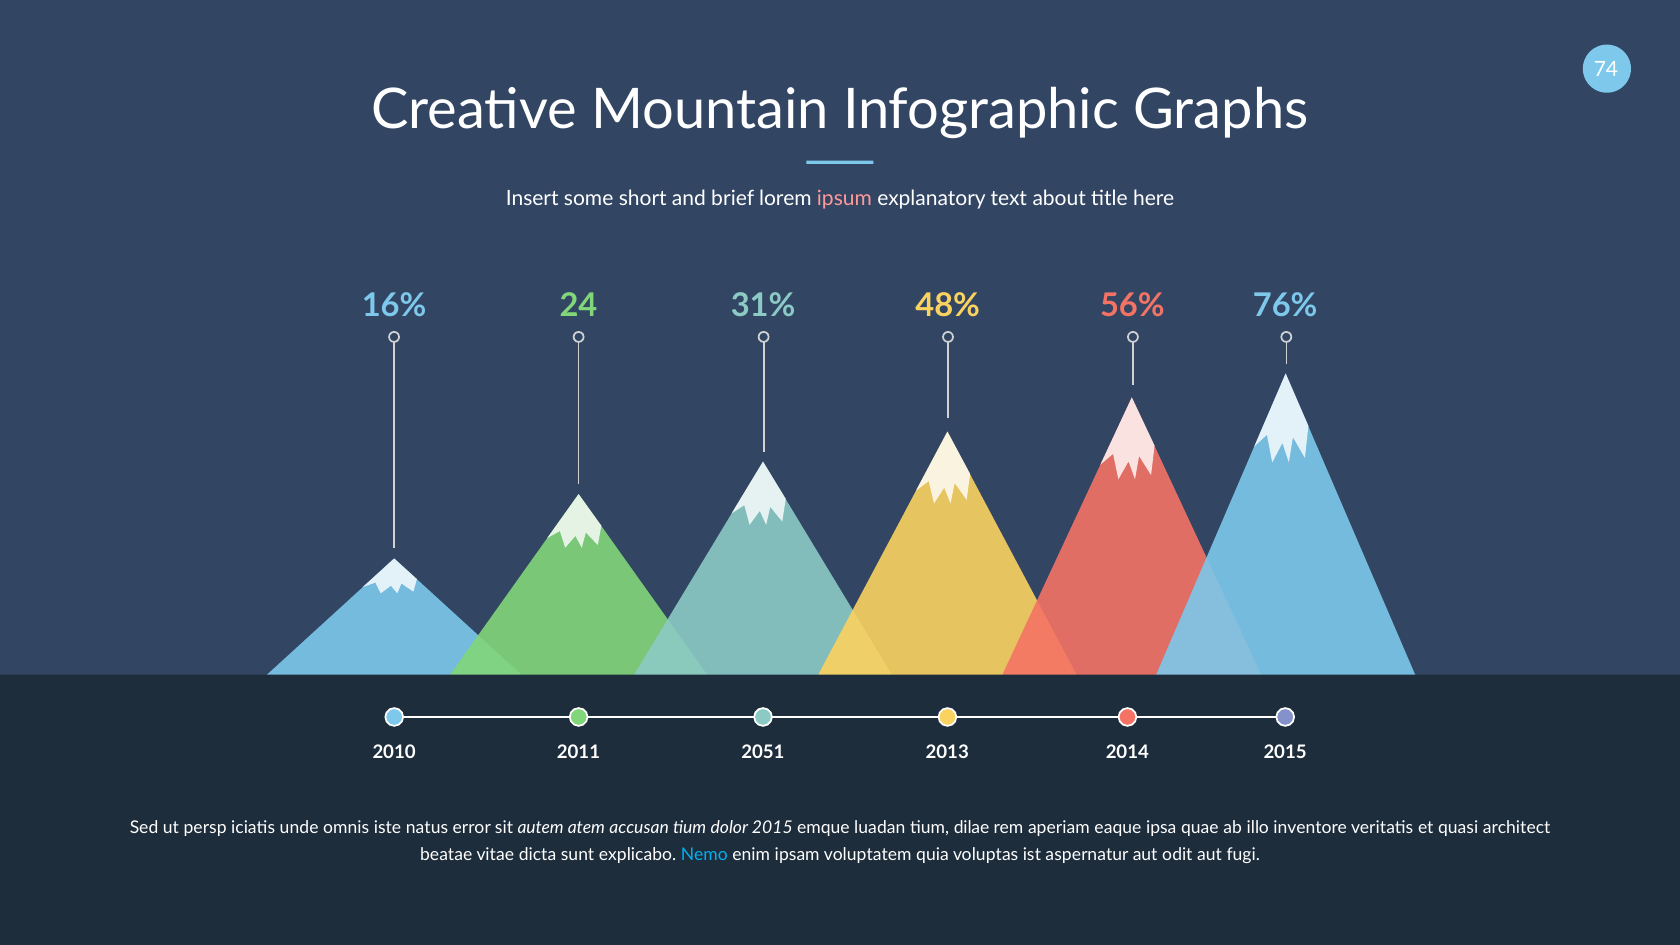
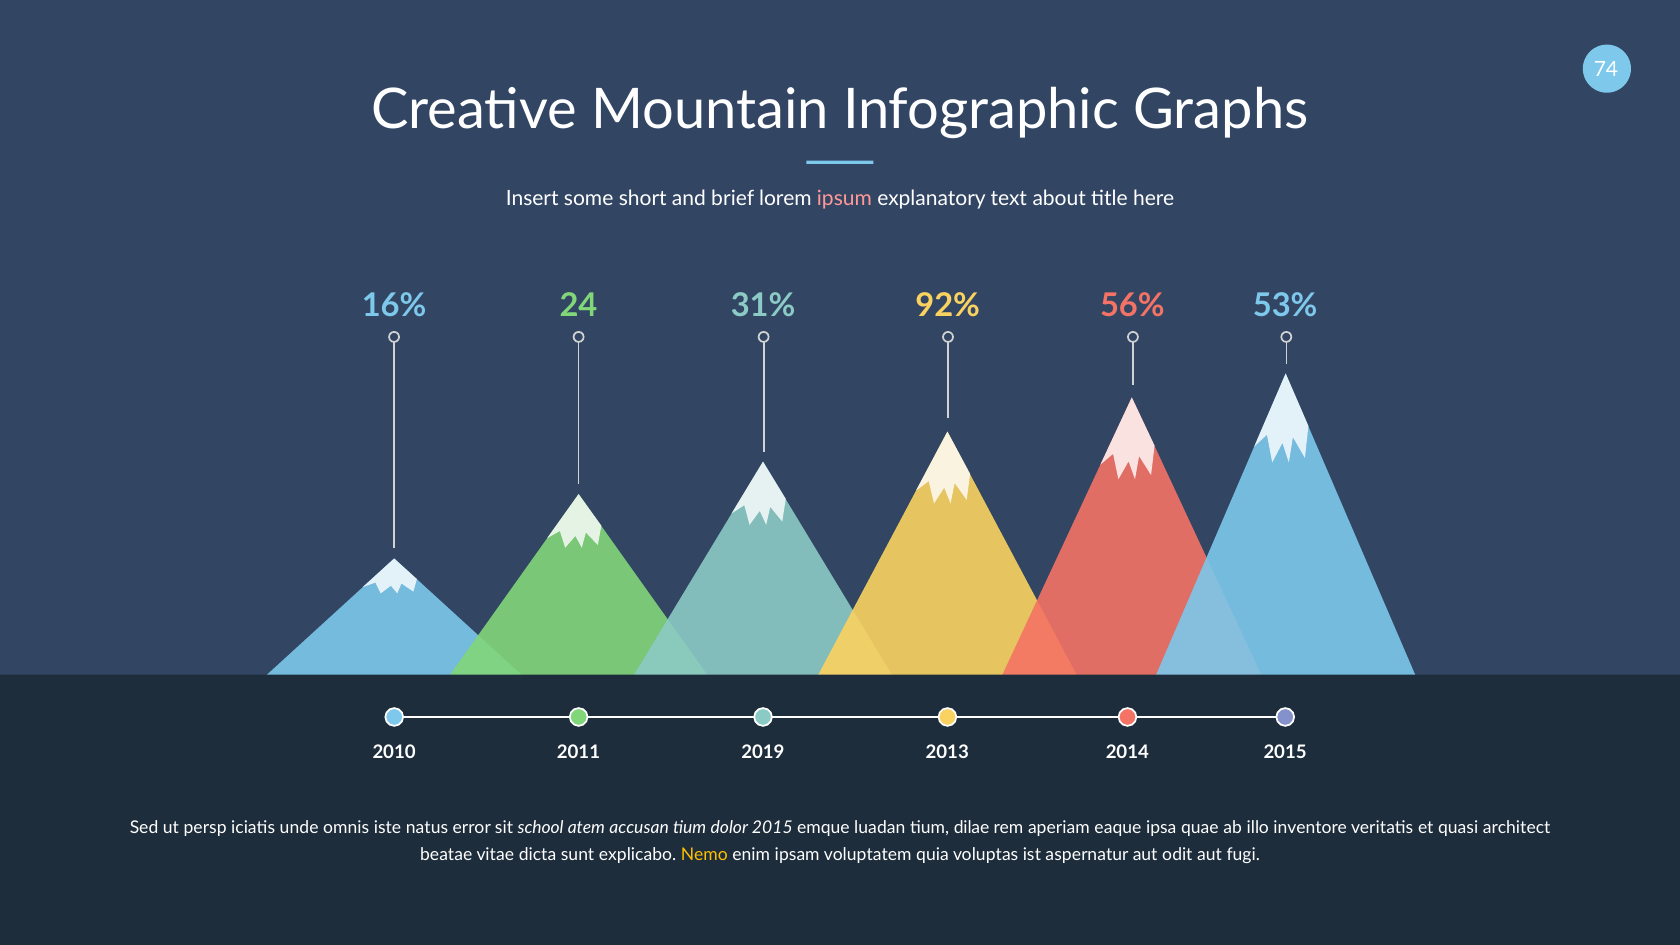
48%: 48% -> 92%
76%: 76% -> 53%
2051: 2051 -> 2019
autem: autem -> school
Nemo colour: light blue -> yellow
